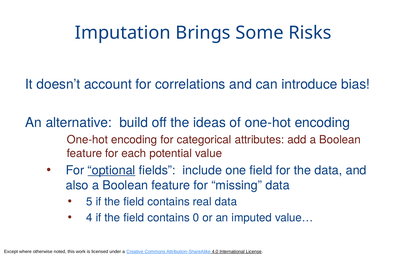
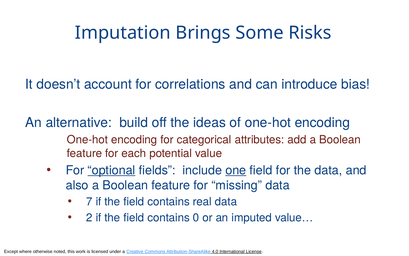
one underline: none -> present
5: 5 -> 7
4: 4 -> 2
